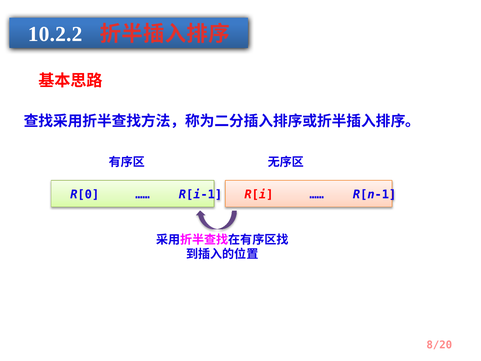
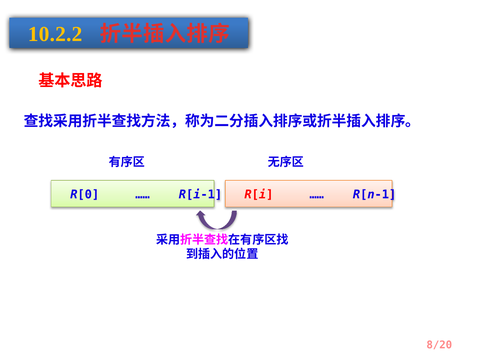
10.2.2 colour: white -> yellow
